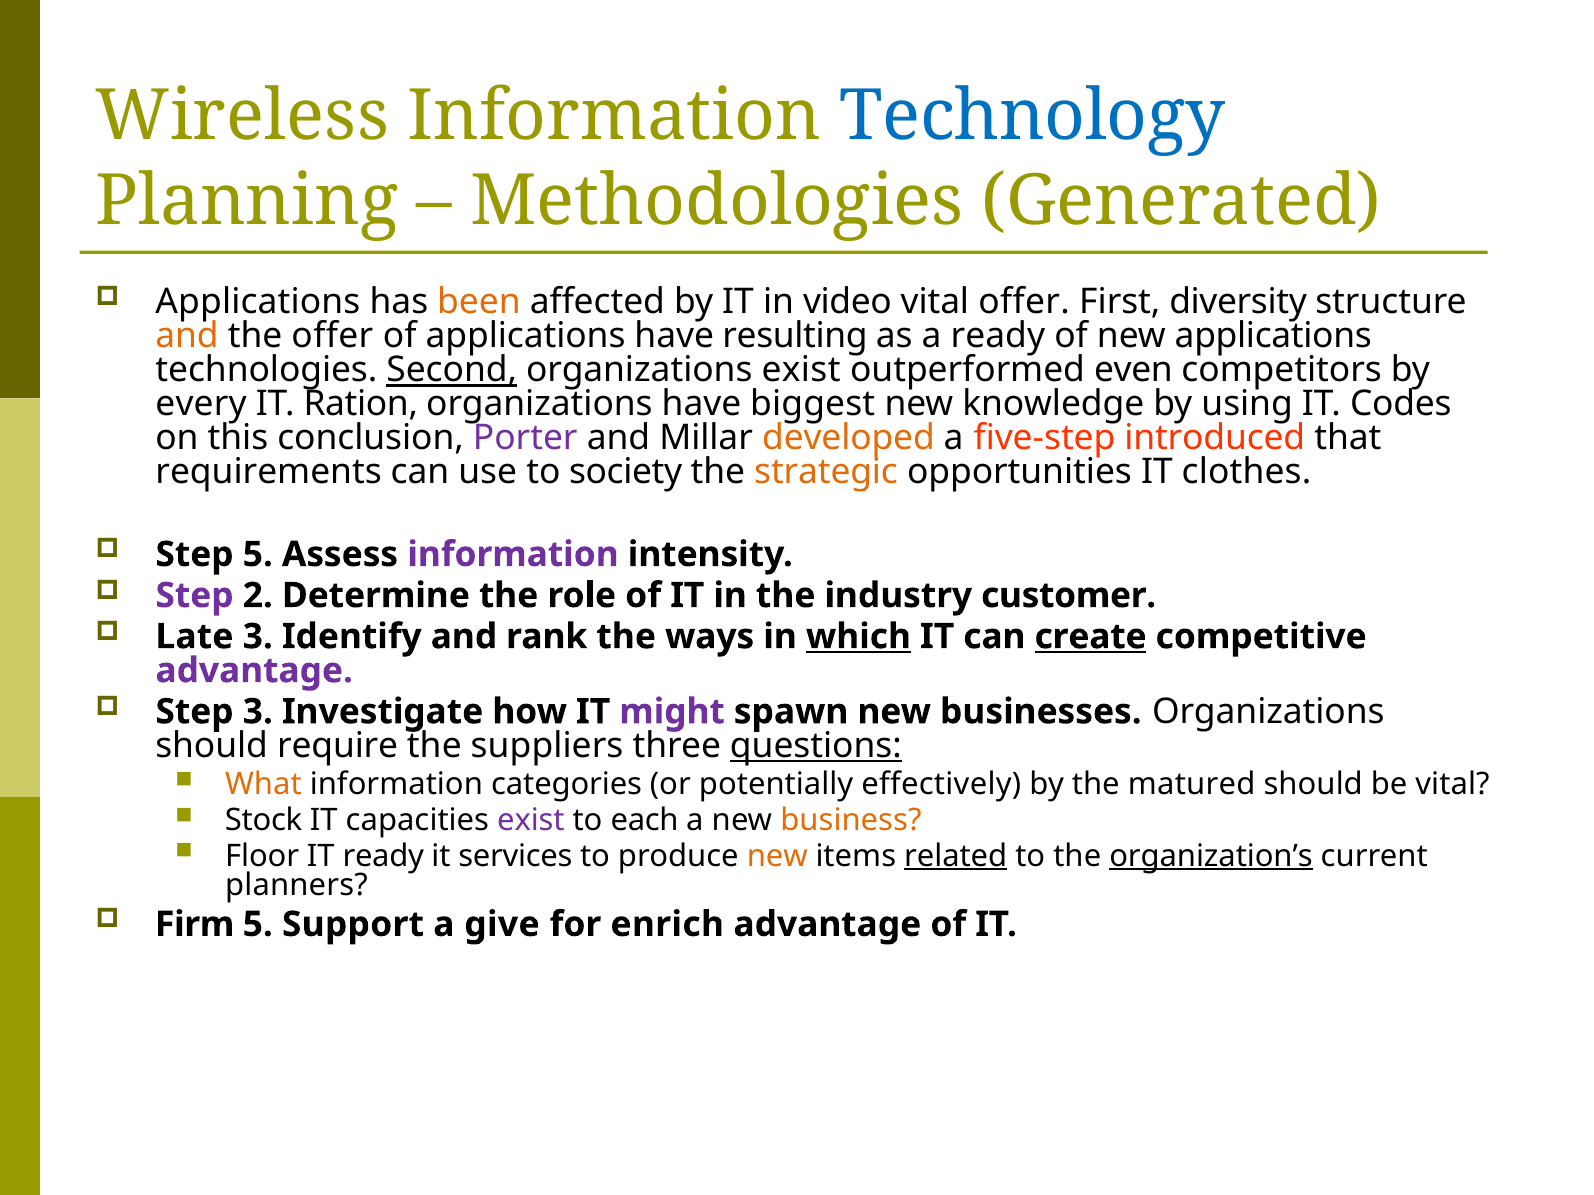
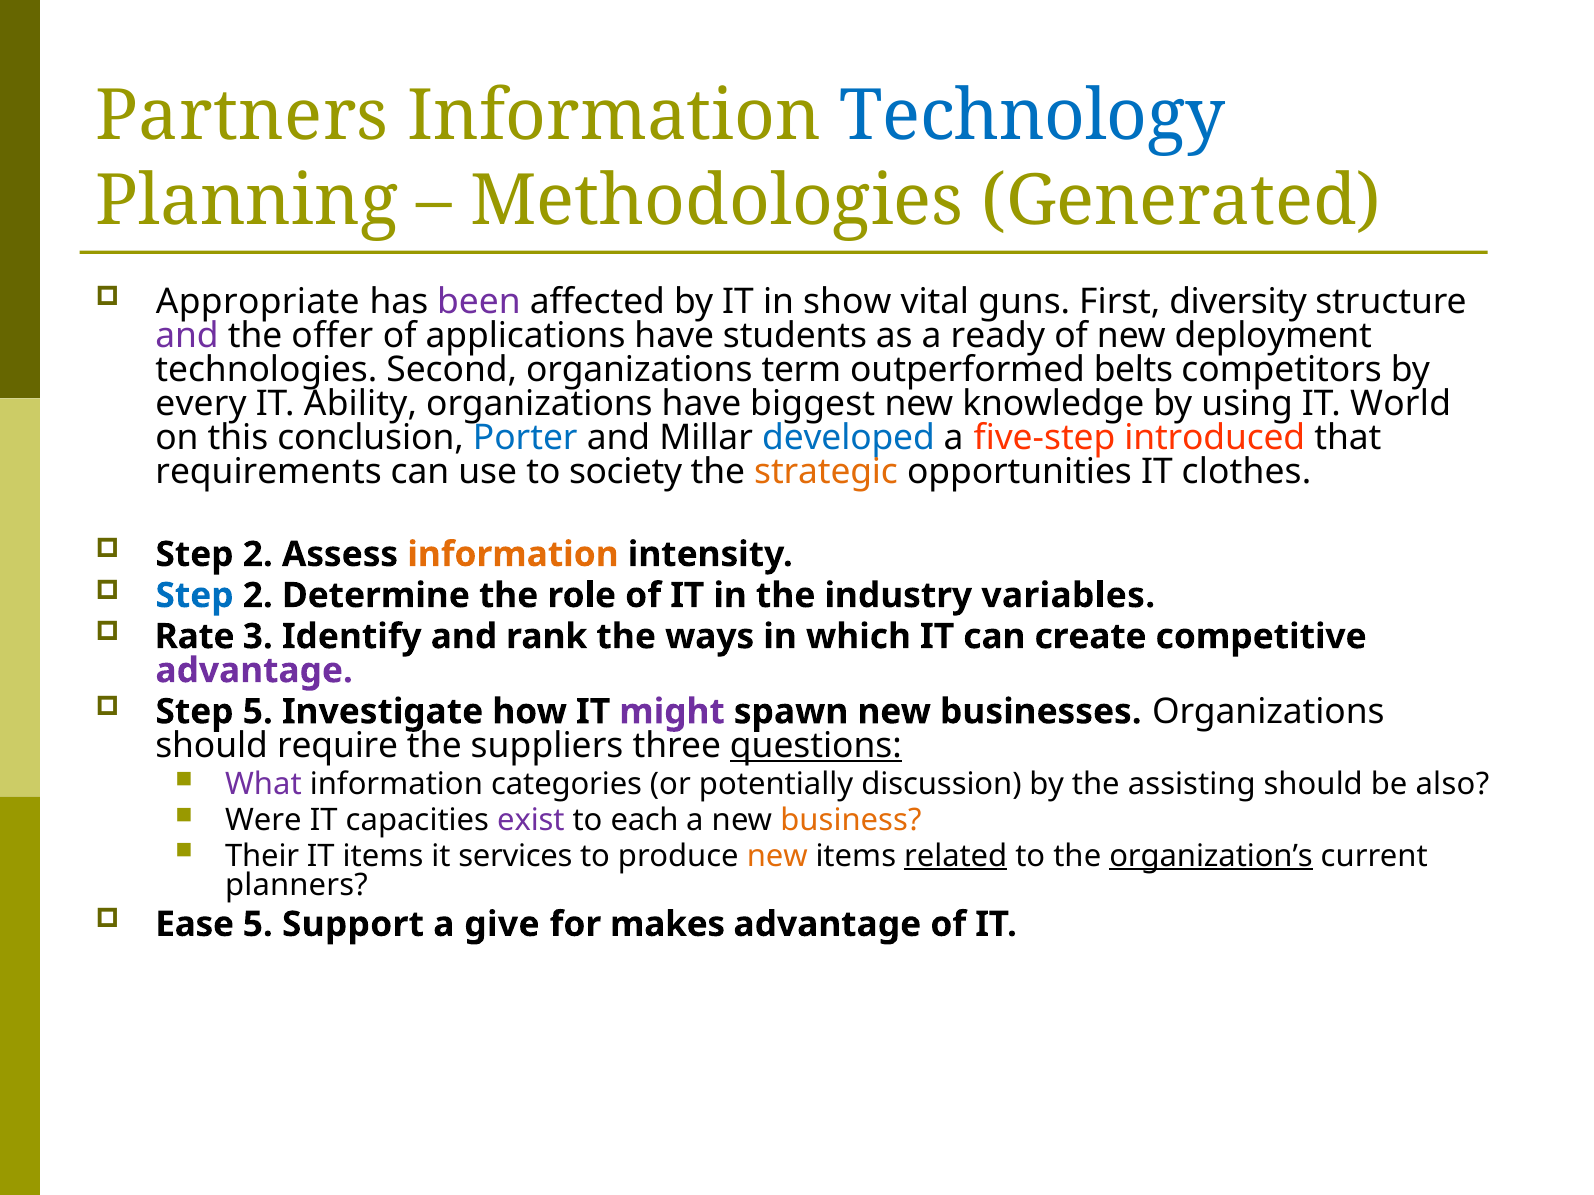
Wireless: Wireless -> Partners
Applications at (258, 302): Applications -> Appropriate
been colour: orange -> purple
video: video -> show
vital offer: offer -> guns
and at (187, 336) colour: orange -> purple
resulting: resulting -> students
new applications: applications -> deployment
Second underline: present -> none
organizations exist: exist -> term
even: even -> belts
Ration: Ration -> Ability
Codes: Codes -> World
Porter colour: purple -> blue
developed colour: orange -> blue
5 at (258, 555): 5 -> 2
information at (513, 555) colour: purple -> orange
Step at (195, 596) colour: purple -> blue
customer: customer -> variables
Late: Late -> Rate
which underline: present -> none
create underline: present -> none
Step 3: 3 -> 5
What colour: orange -> purple
effectively: effectively -> discussion
matured: matured -> assisting
be vital: vital -> also
Stock: Stock -> Were
Floor: Floor -> Their
IT ready: ready -> items
Firm: Firm -> Ease
enrich: enrich -> makes
